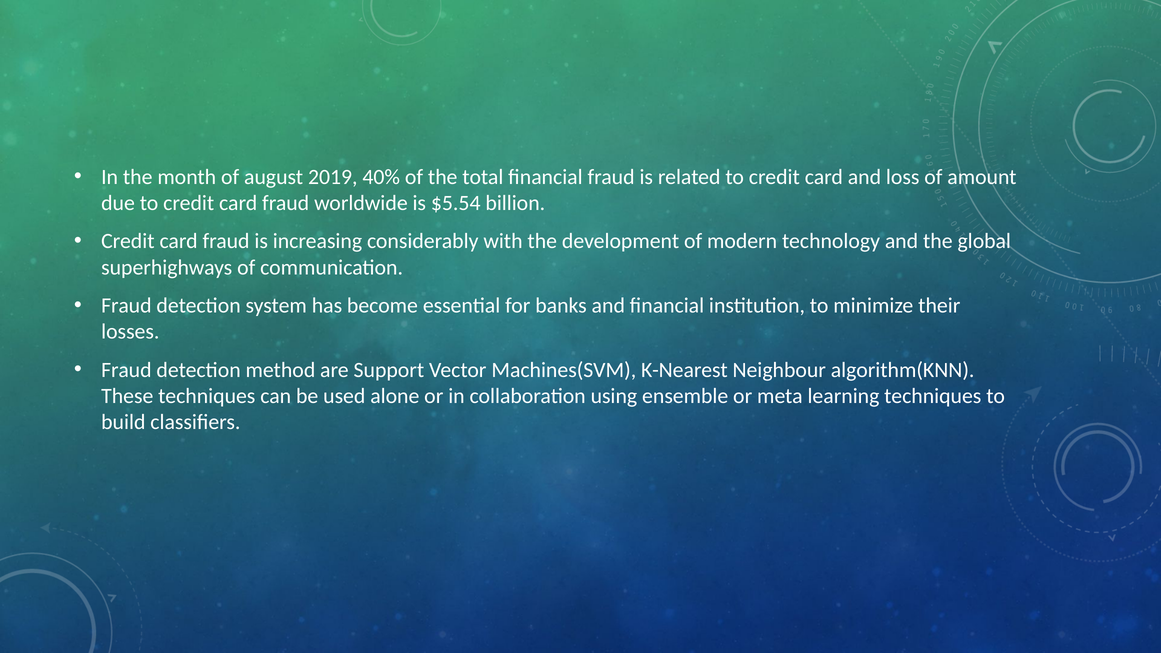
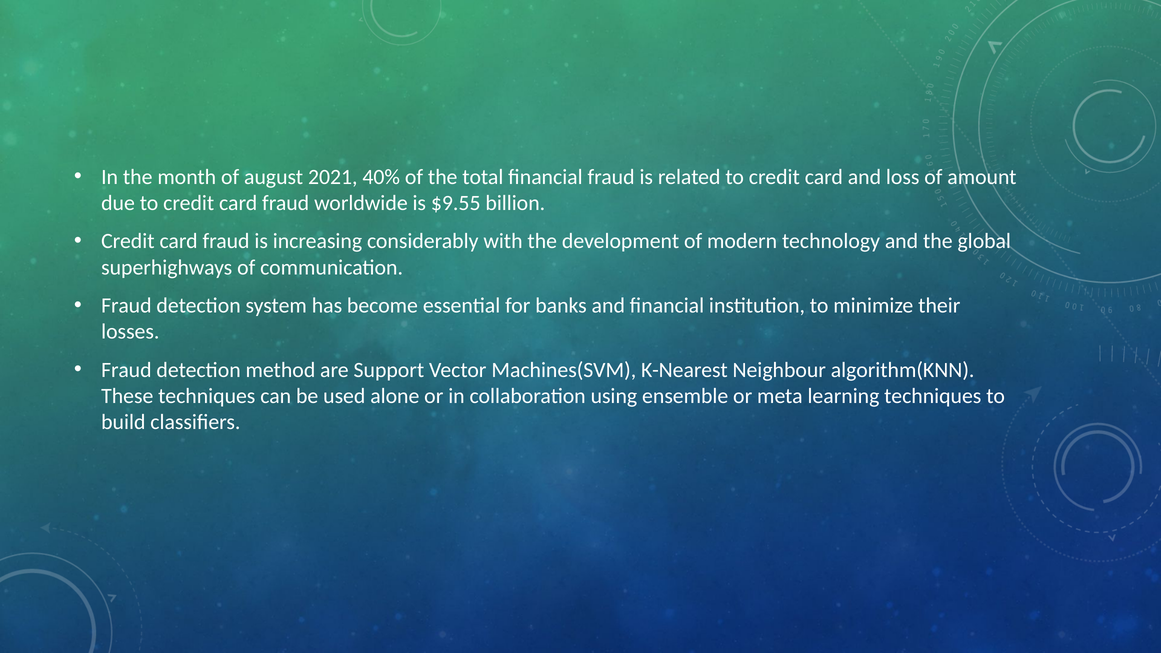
2019: 2019 -> 2021
$5.54: $5.54 -> $9.55
